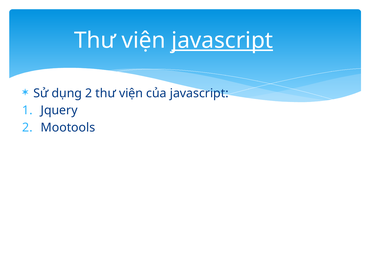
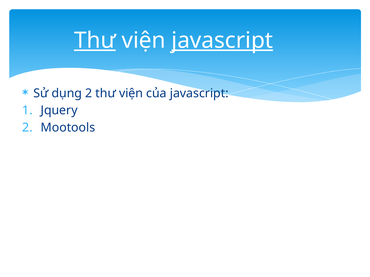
Thư at (95, 41) underline: none -> present
